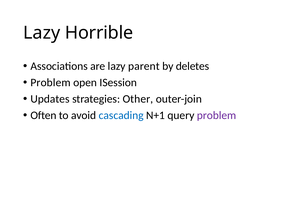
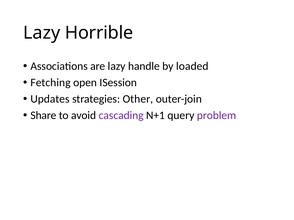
parent: parent -> handle
deletes: deletes -> loaded
Problem at (51, 83): Problem -> Fetching
Often: Often -> Share
cascading colour: blue -> purple
